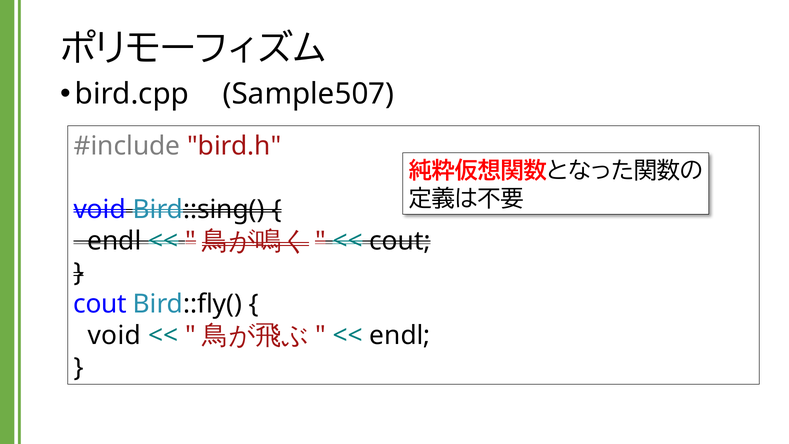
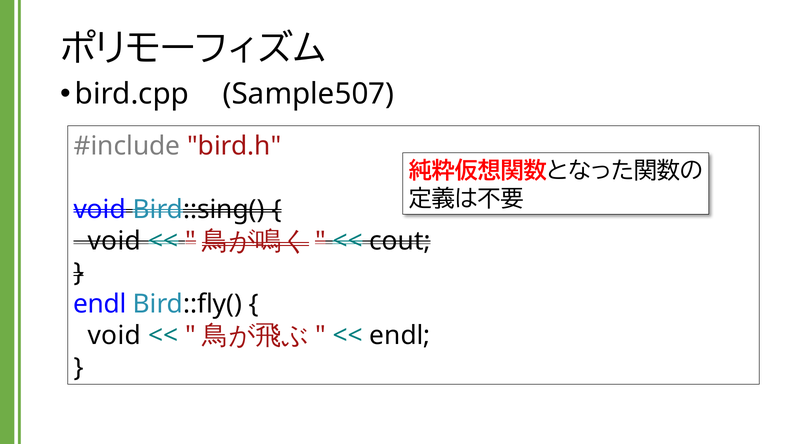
endl at (114, 241): endl -> void
cout at (100, 304): cout -> endl
